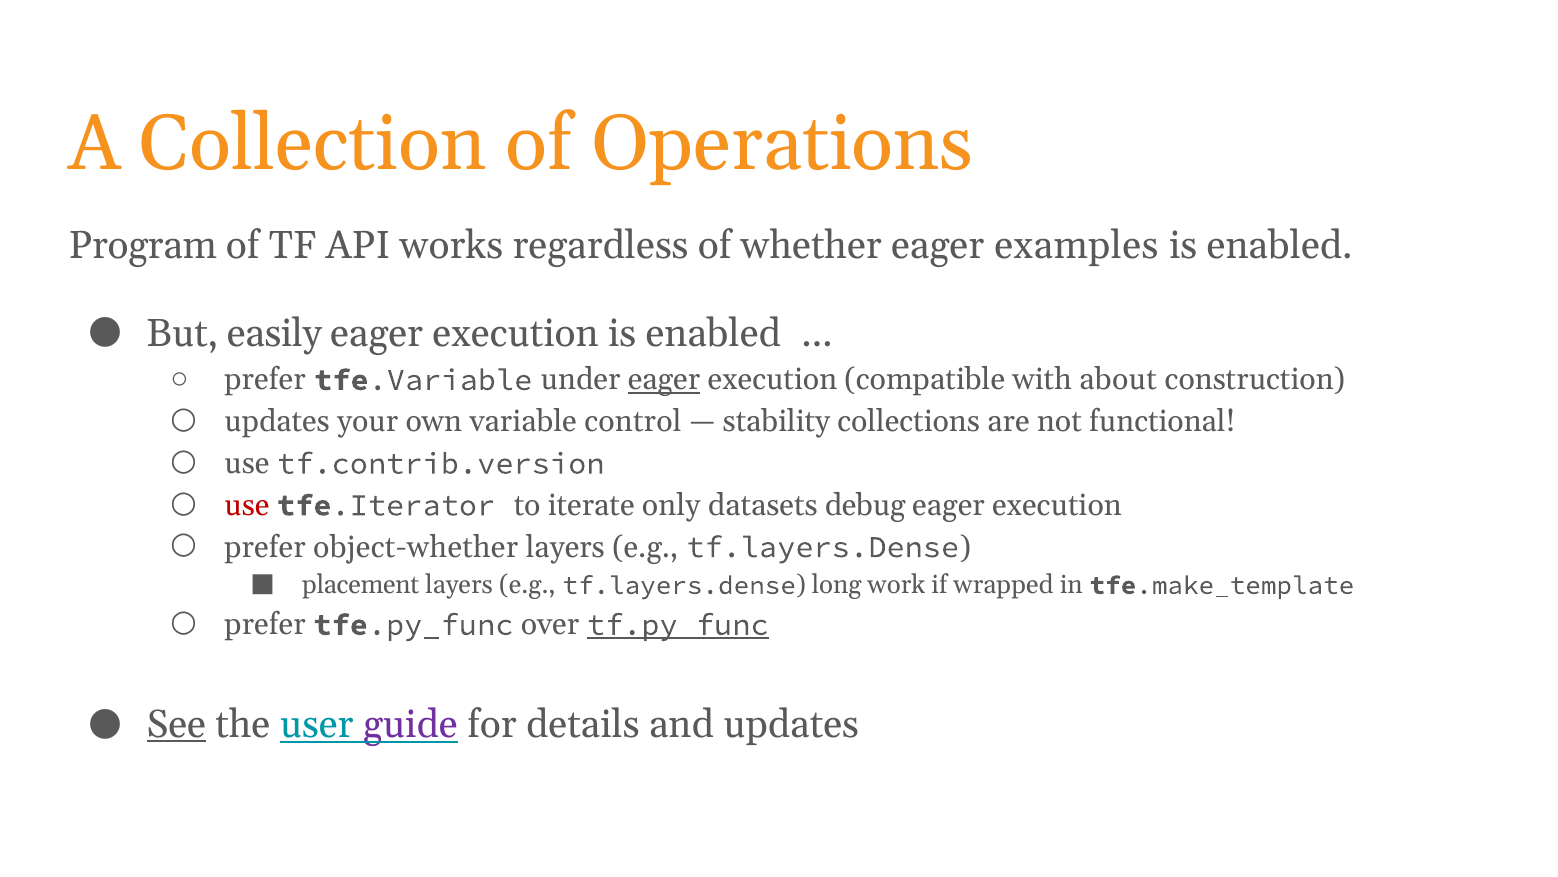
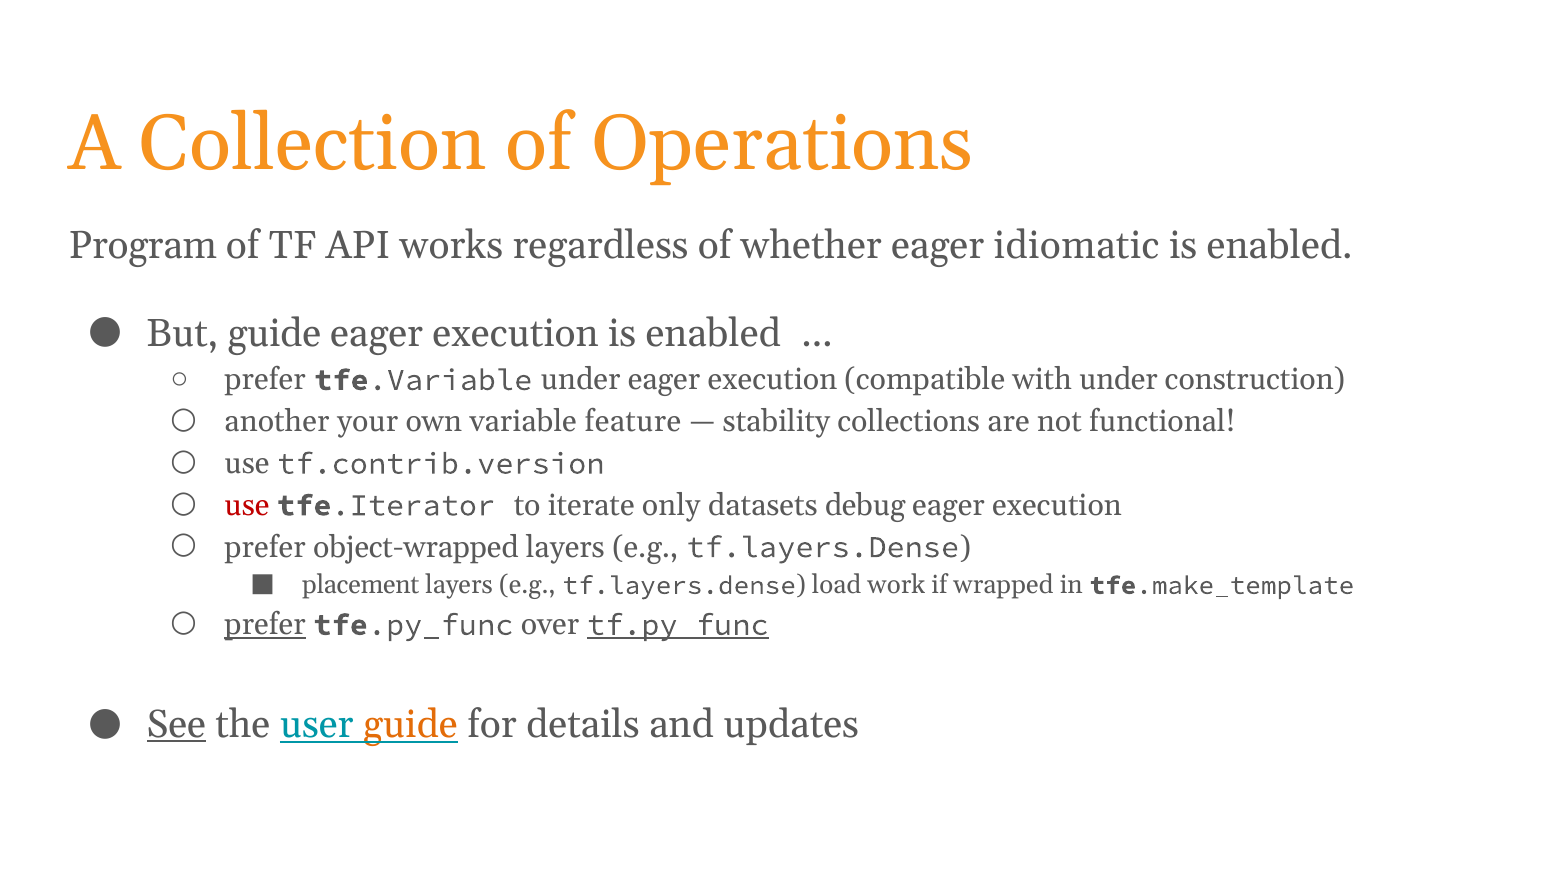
examples: examples -> idiomatic
But easily: easily -> guide
eager at (664, 380) underline: present -> none
with about: about -> under
updates at (277, 421): updates -> another
control: control -> feature
object-whether: object-whether -> object-wrapped
long: long -> load
prefer at (265, 624) underline: none -> present
guide at (410, 724) colour: purple -> orange
